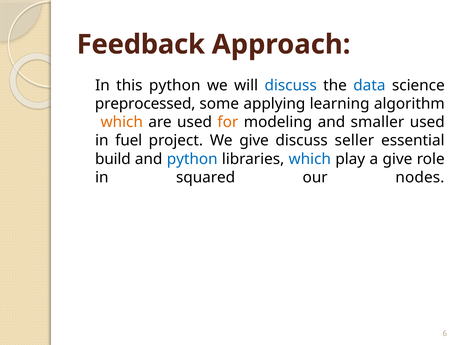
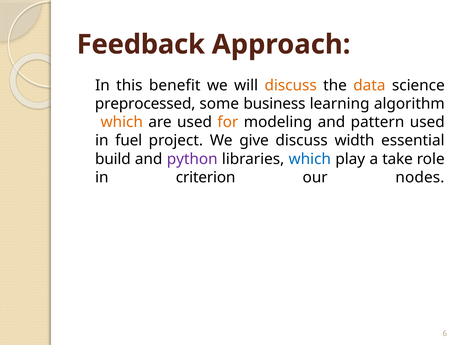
this python: python -> benefit
discuss at (291, 85) colour: blue -> orange
data colour: blue -> orange
applying: applying -> business
smaller: smaller -> pattern
seller: seller -> width
python at (192, 159) colour: blue -> purple
a give: give -> take
squared: squared -> criterion
